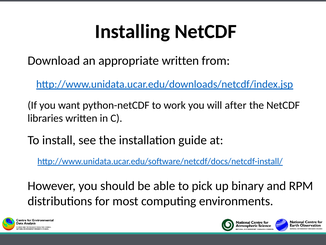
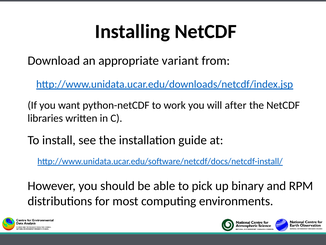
appropriate written: written -> variant
